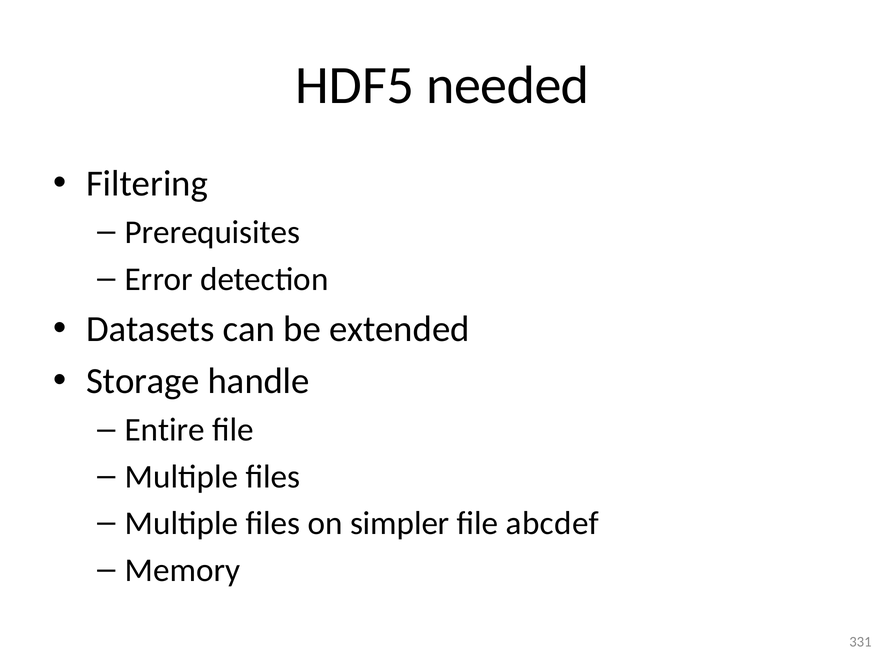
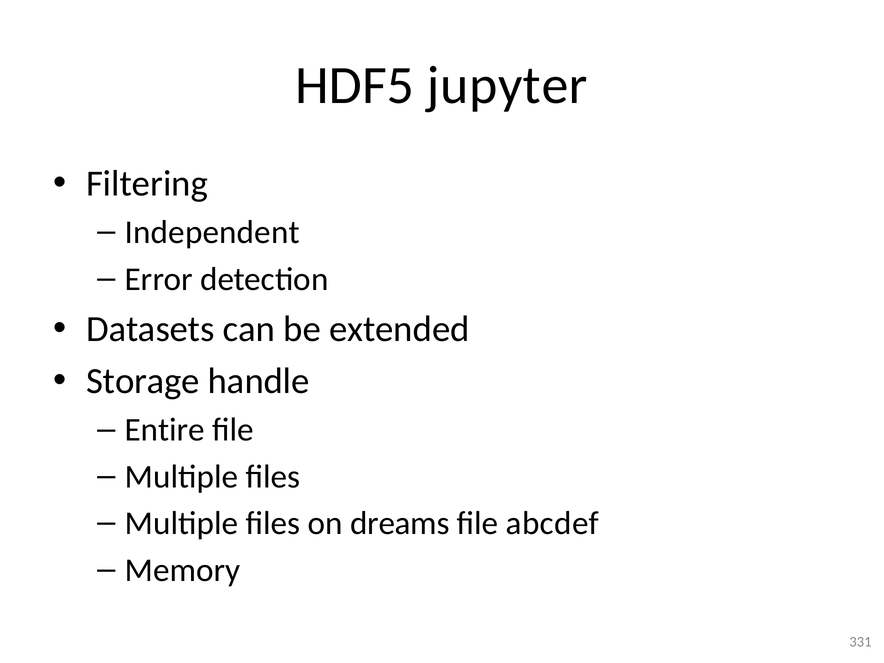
needed: needed -> jupyter
Prerequisites: Prerequisites -> Independent
simpler: simpler -> dreams
